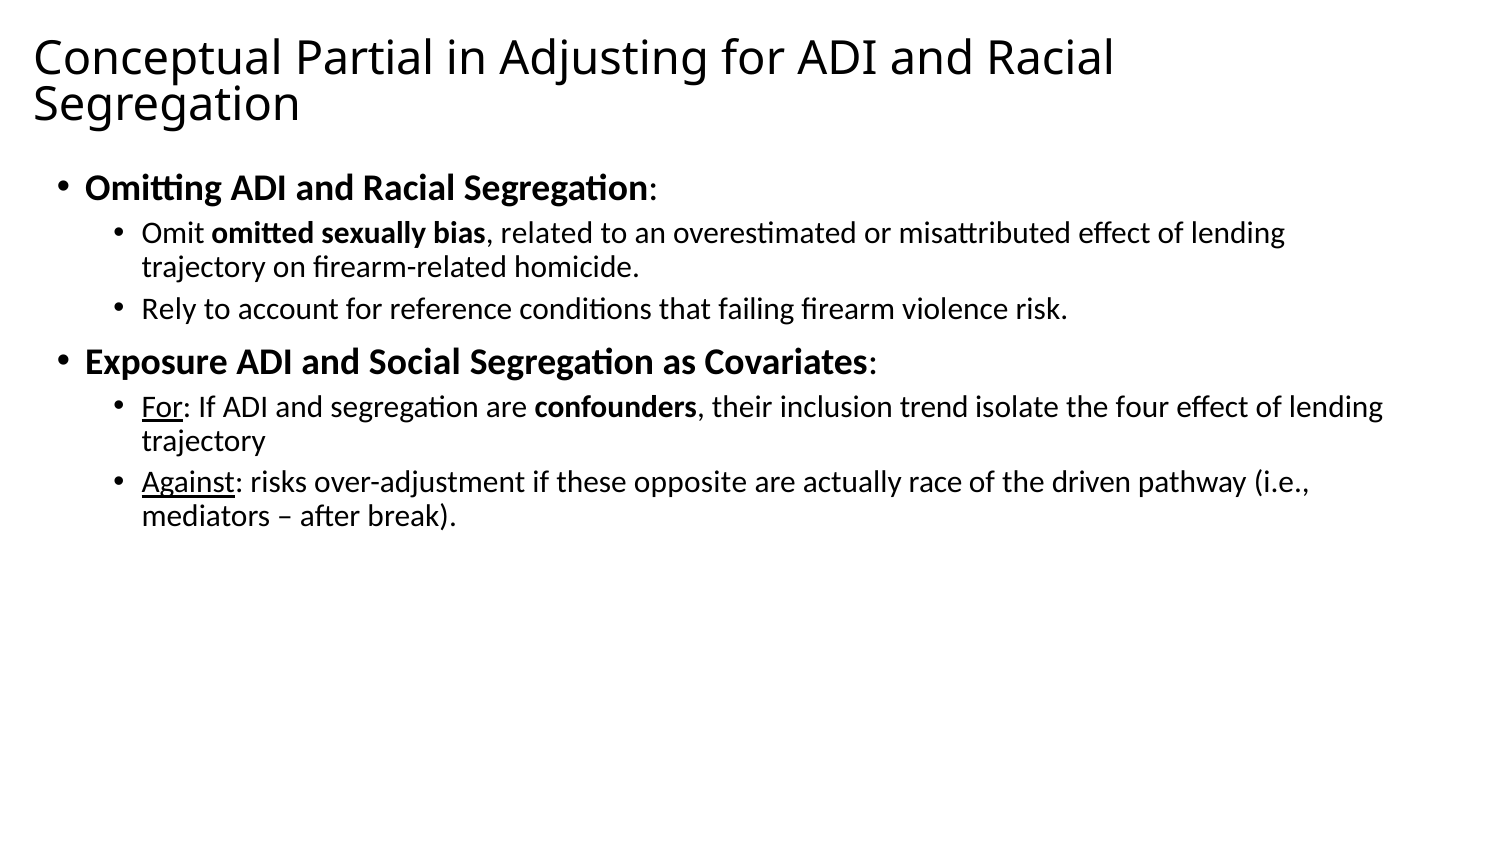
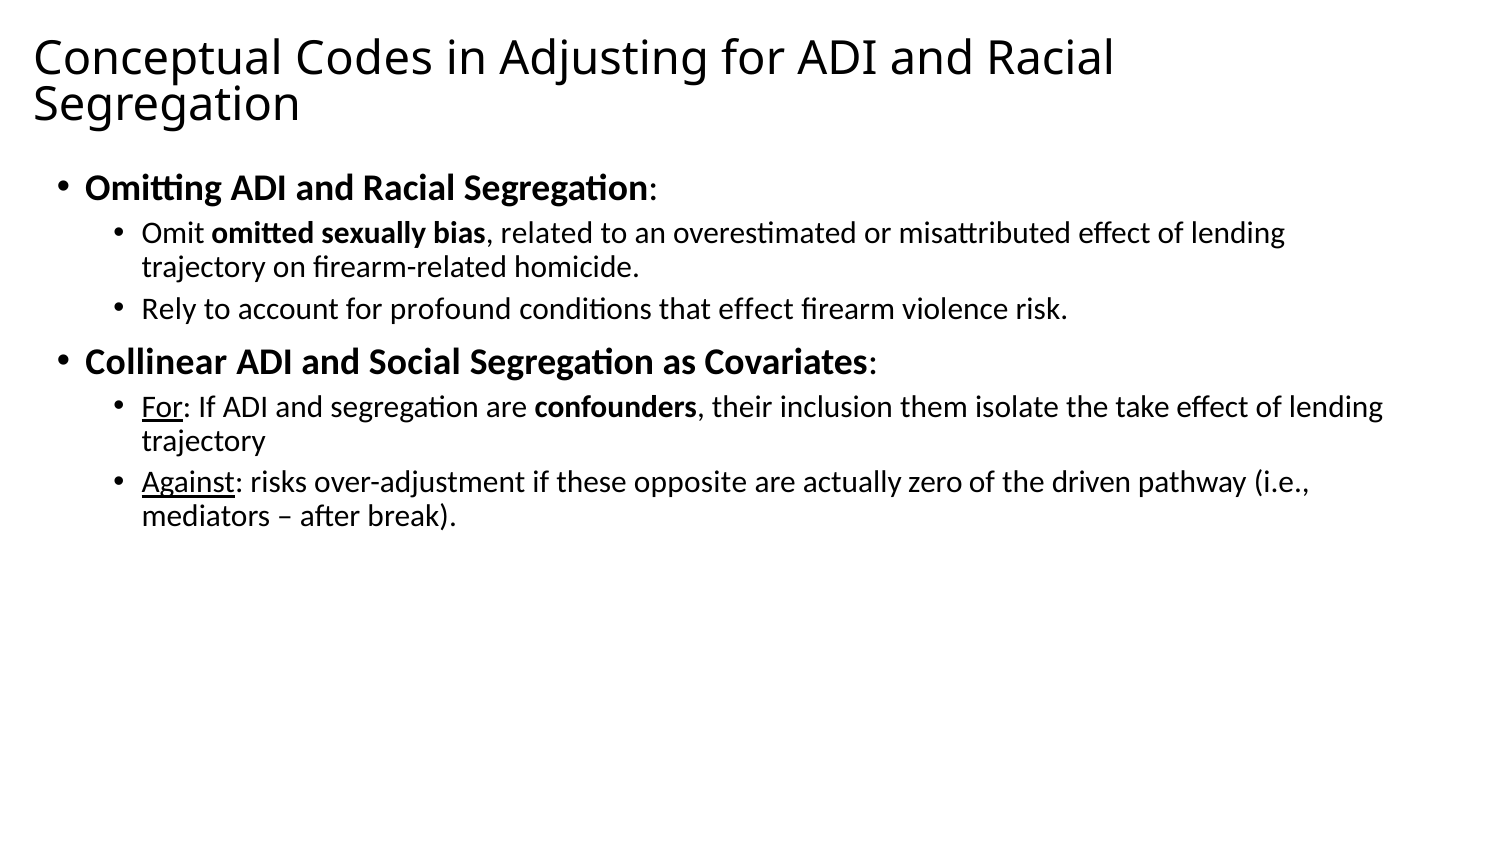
Partial: Partial -> Codes
reference: reference -> profound
that failing: failing -> effect
Exposure: Exposure -> Collinear
trend: trend -> them
four: four -> take
race: race -> zero
